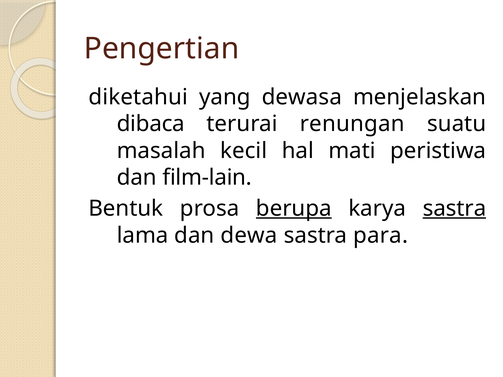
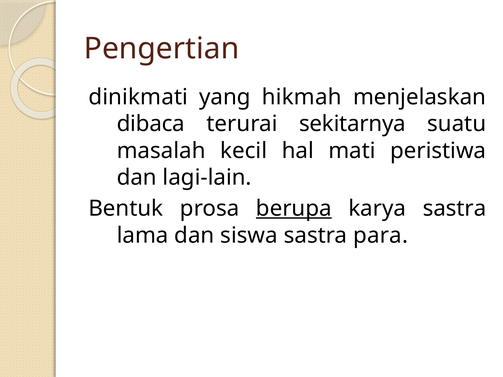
diketahui: diketahui -> dinikmati
dewasa: dewasa -> hikmah
renungan: renungan -> sekitarnya
film-lain: film-lain -> lagi-lain
sastra at (454, 209) underline: present -> none
dewa: dewa -> siswa
